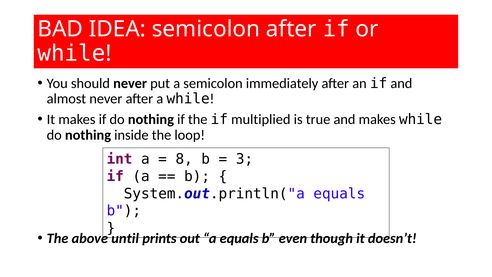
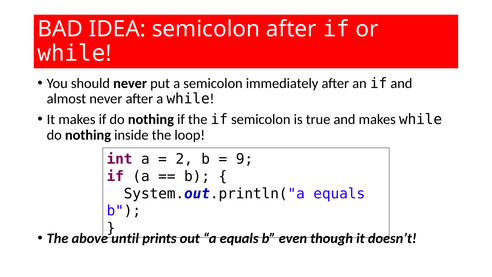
if multiplied: multiplied -> semicolon
8: 8 -> 2
3: 3 -> 9
